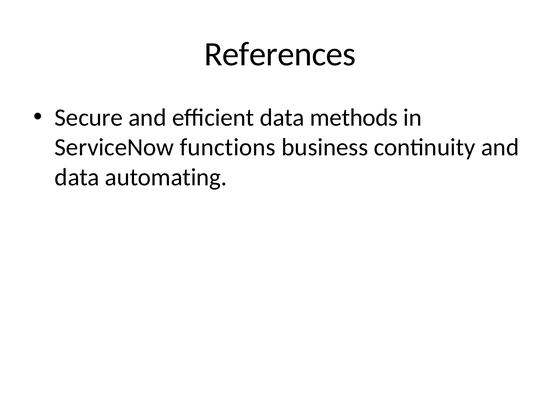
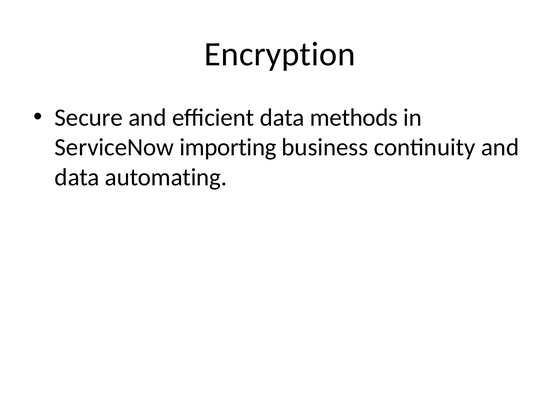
References: References -> Encryption
functions: functions -> importing
